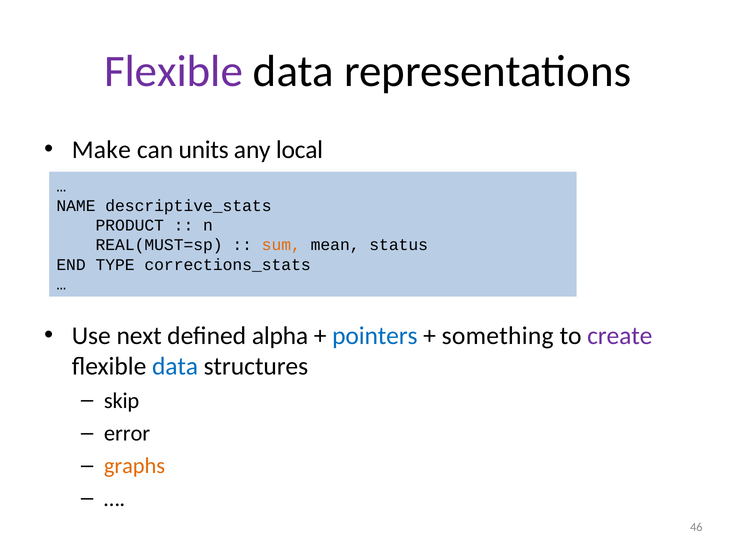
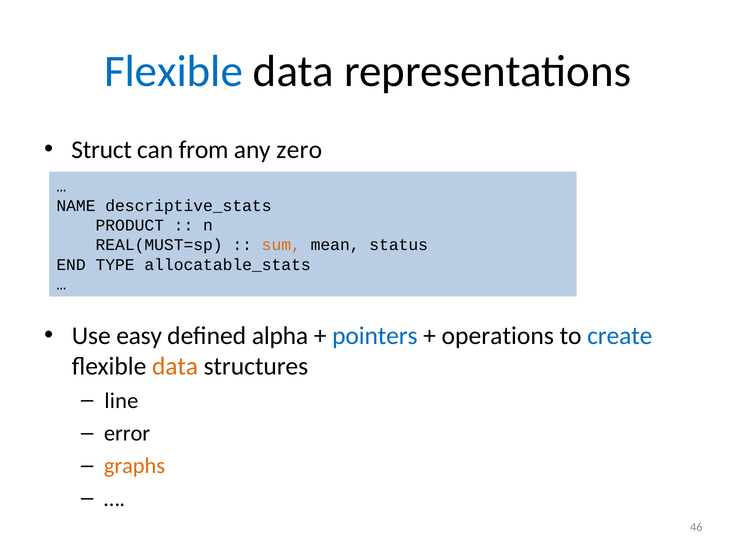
Flexible at (174, 71) colour: purple -> blue
Make: Make -> Struct
units: units -> from
local: local -> zero
corrections_stats: corrections_stats -> allocatable_stats
next: next -> easy
something: something -> operations
create colour: purple -> blue
data at (175, 366) colour: blue -> orange
skip: skip -> line
